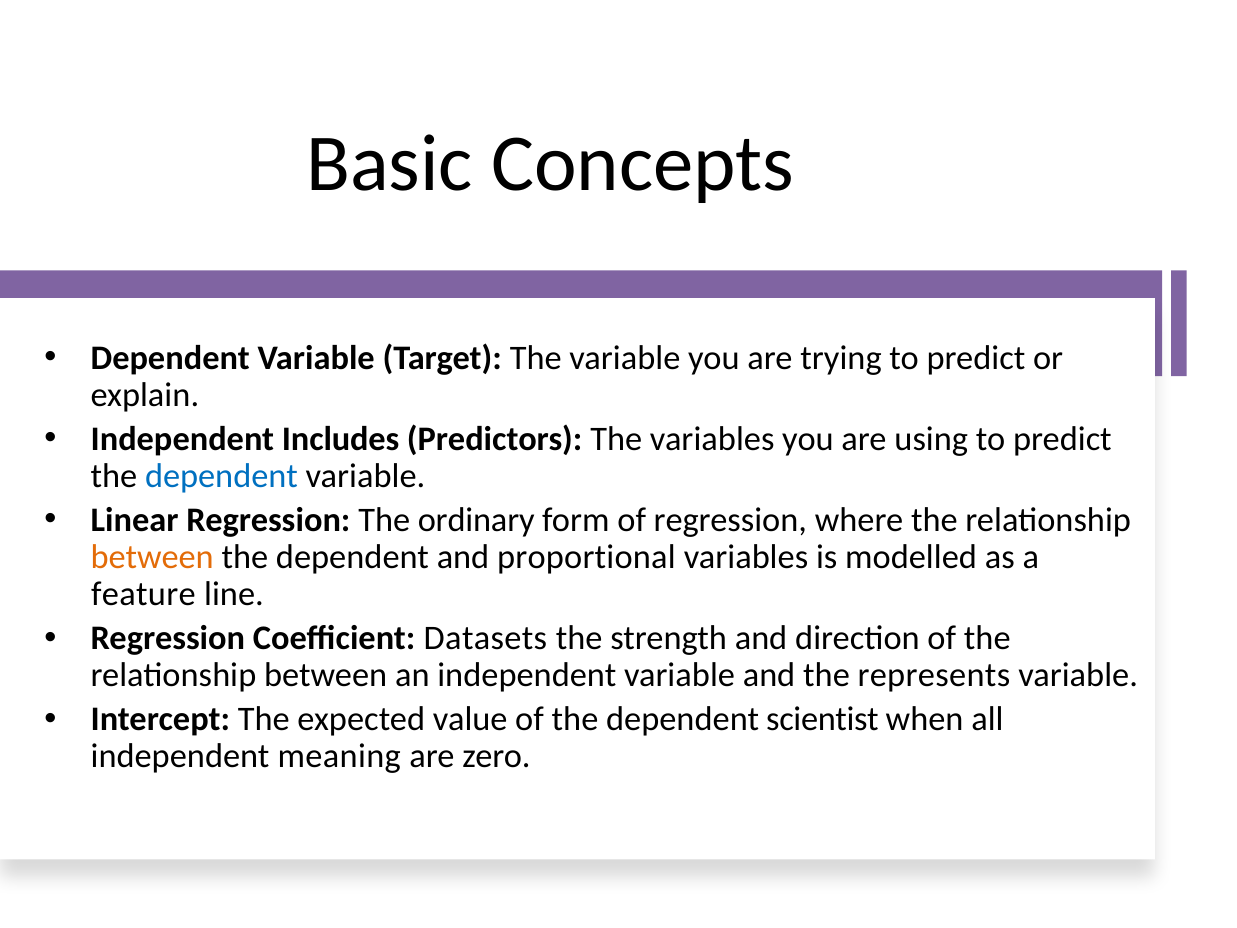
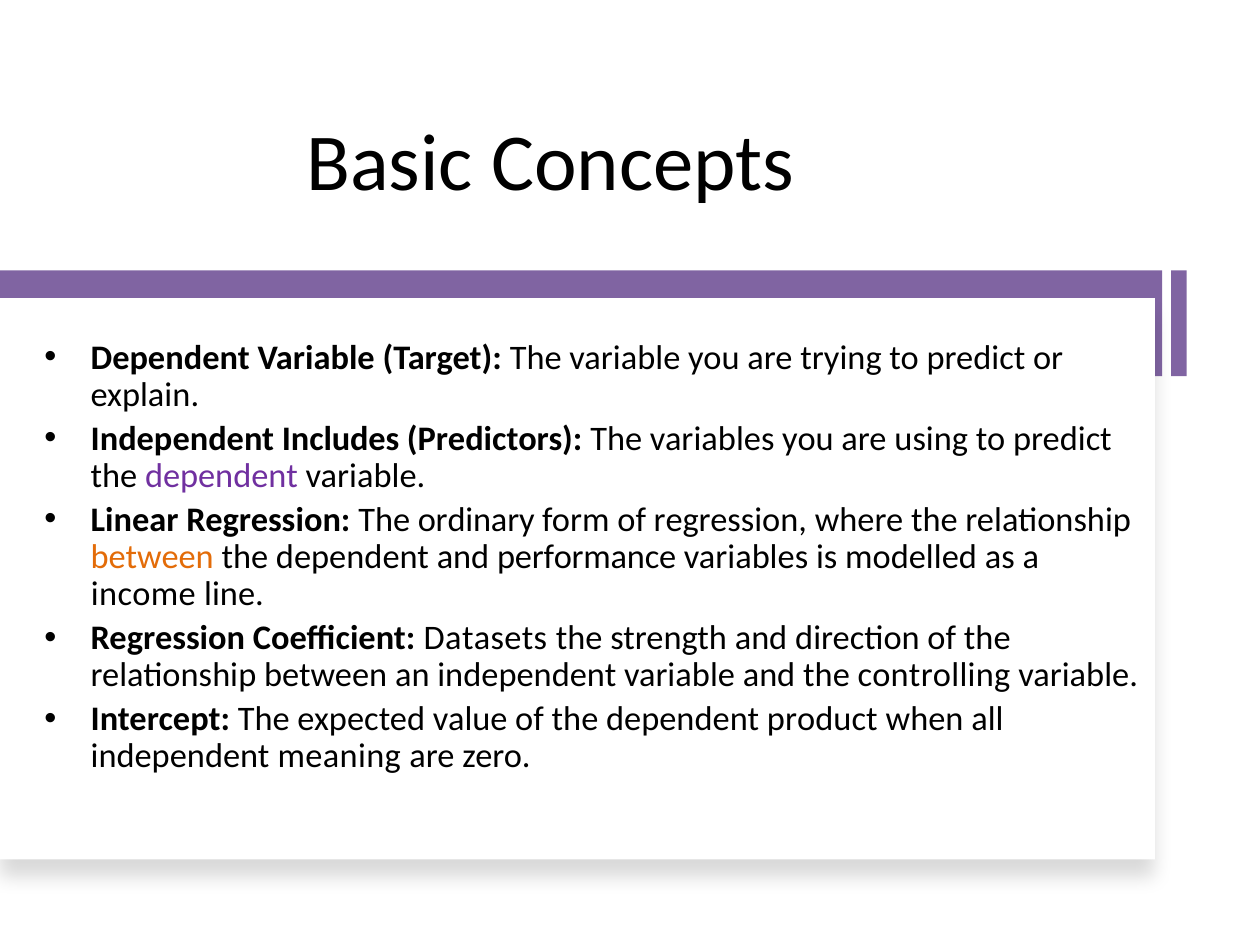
dependent at (221, 476) colour: blue -> purple
proportional: proportional -> performance
feature: feature -> income
represents: represents -> controlling
scientist: scientist -> product
